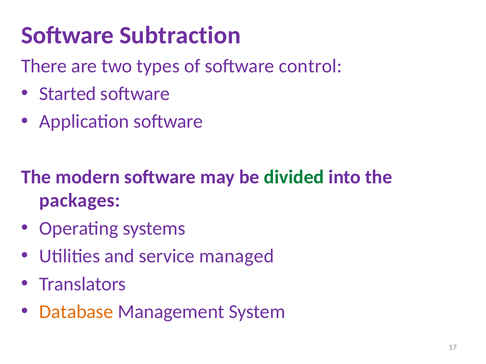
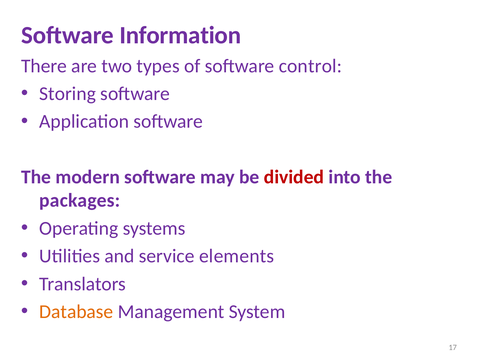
Subtraction: Subtraction -> Information
Started: Started -> Storing
divided colour: green -> red
managed: managed -> elements
